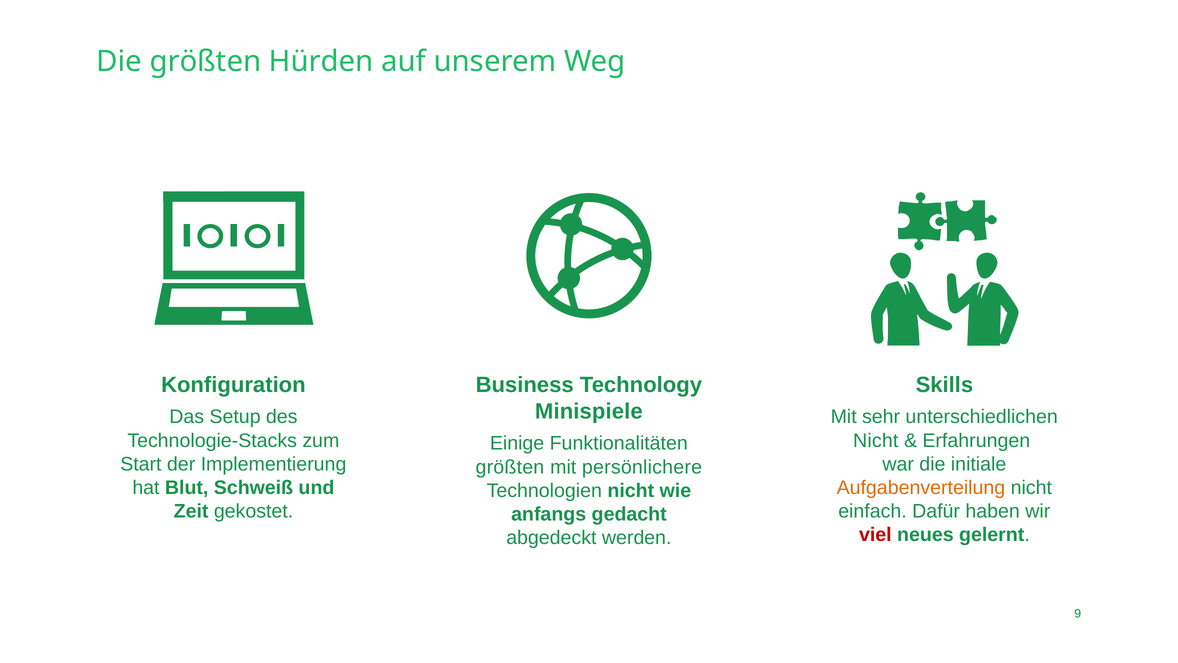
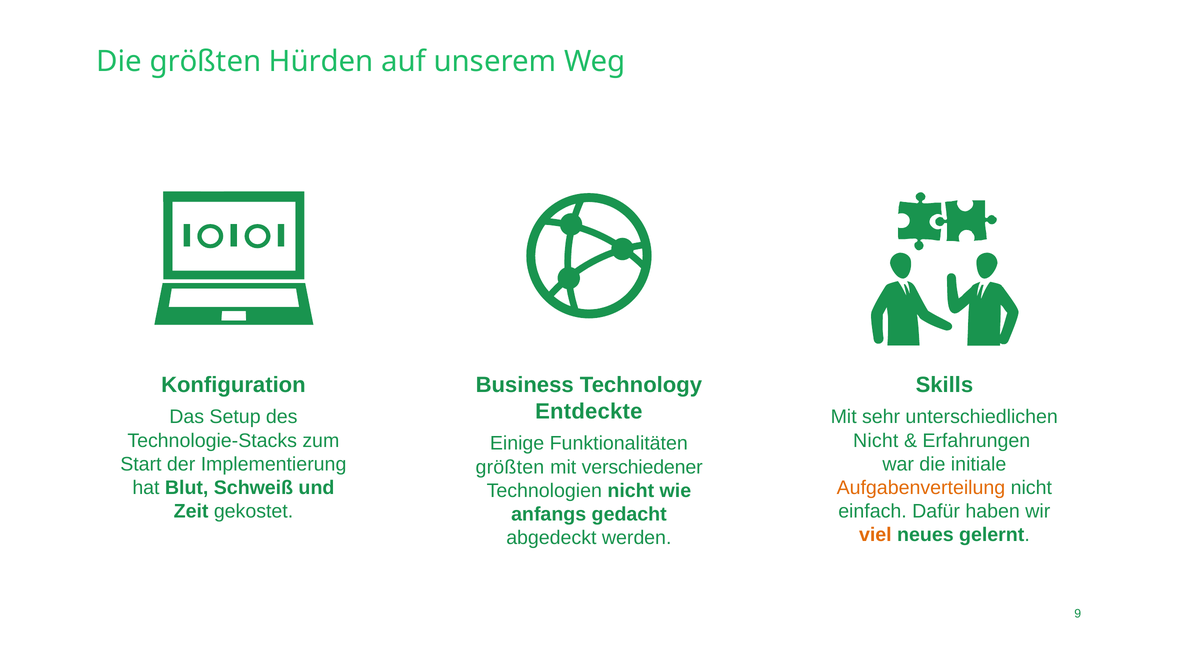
Minispiele: Minispiele -> Entdeckte
persönlichere: persönlichere -> verschiedener
viel colour: red -> orange
